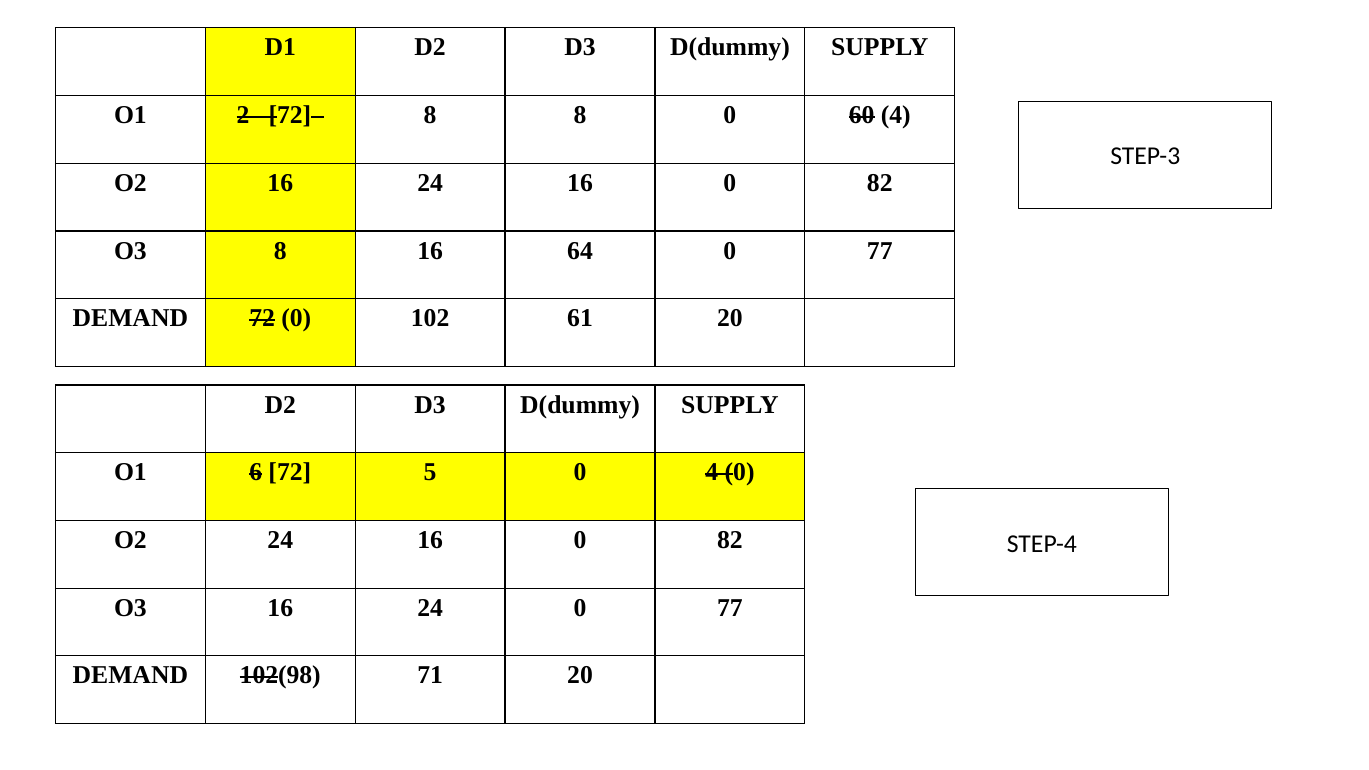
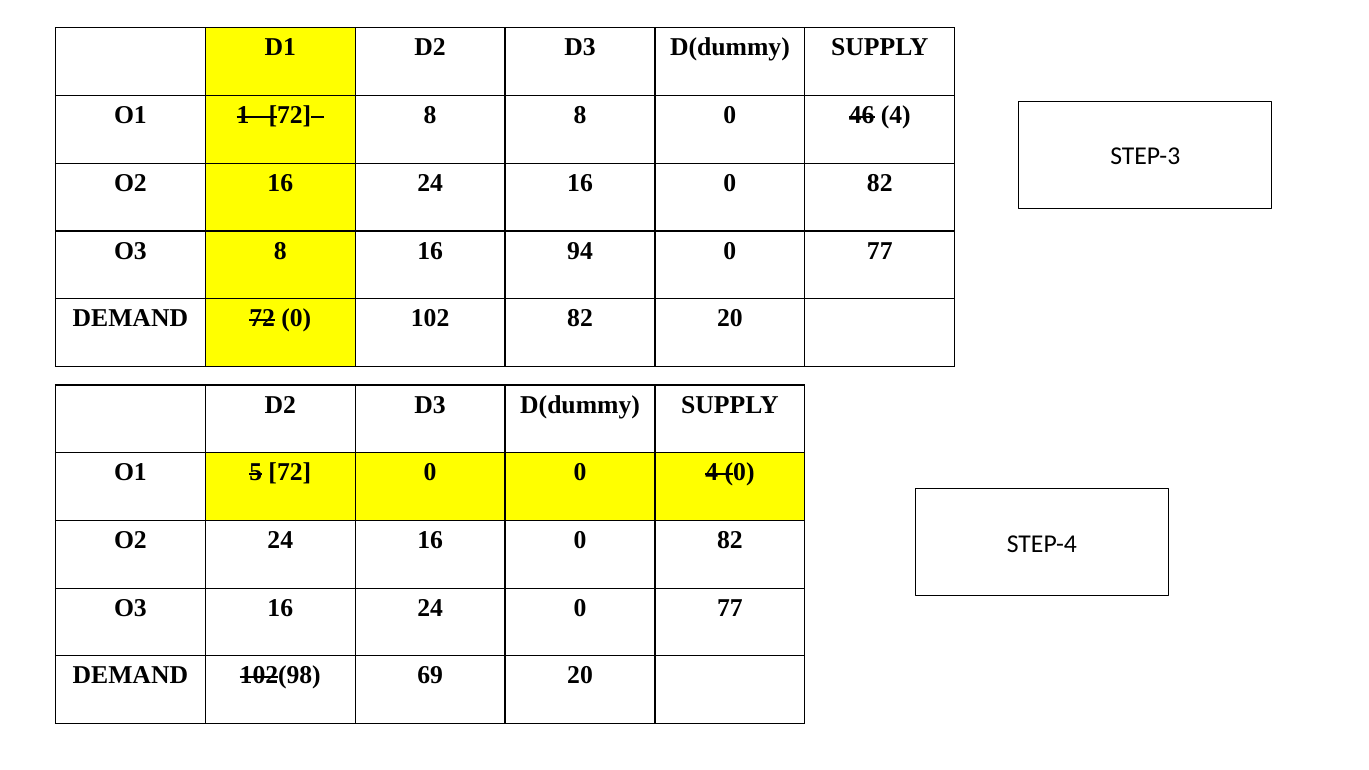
2: 2 -> 1
60: 60 -> 46
64: 64 -> 94
102 61: 61 -> 82
6: 6 -> 5
5 at (430, 472): 5 -> 0
71: 71 -> 69
